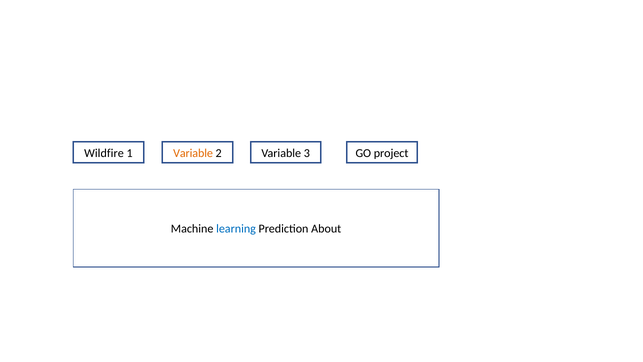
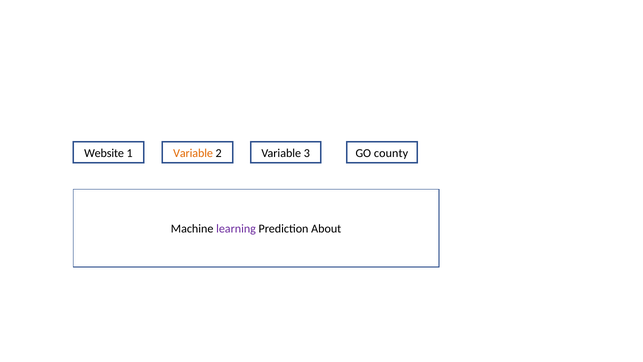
Wildfire: Wildfire -> Website
project: project -> county
learning colour: blue -> purple
